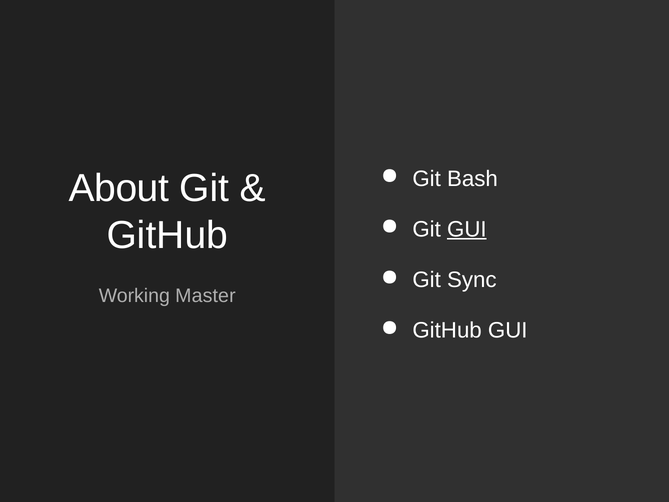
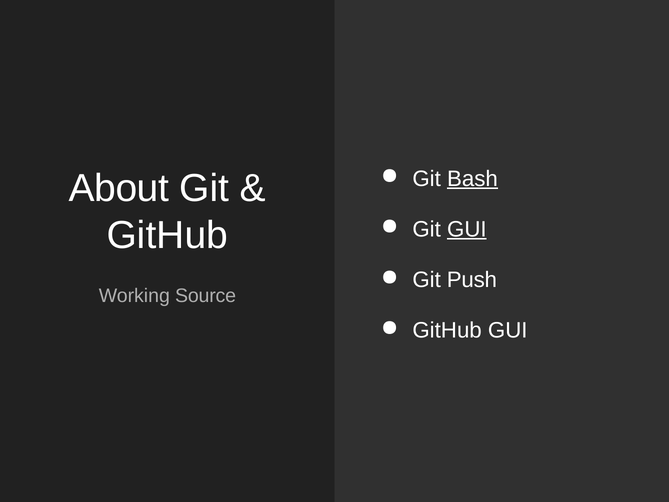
Bash underline: none -> present
Sync: Sync -> Push
Master: Master -> Source
